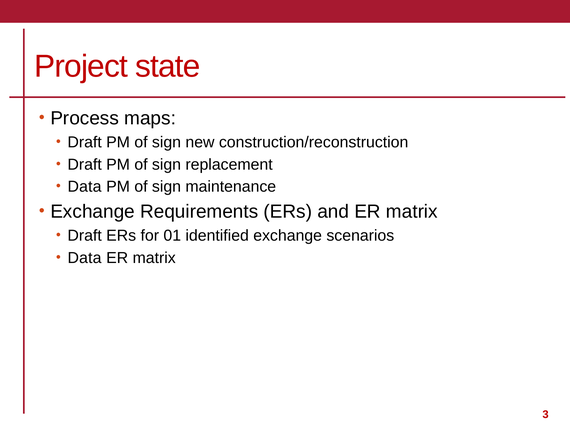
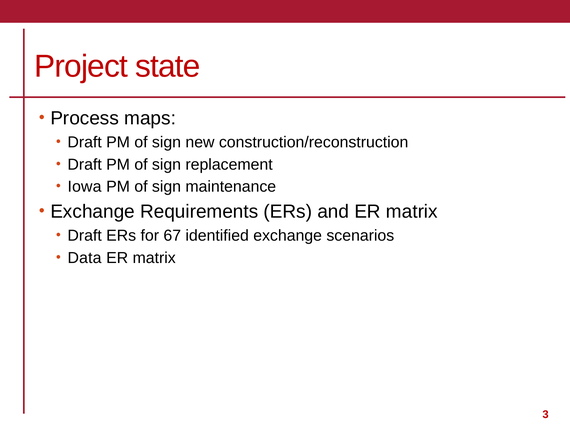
Data at (85, 186): Data -> Iowa
01: 01 -> 67
